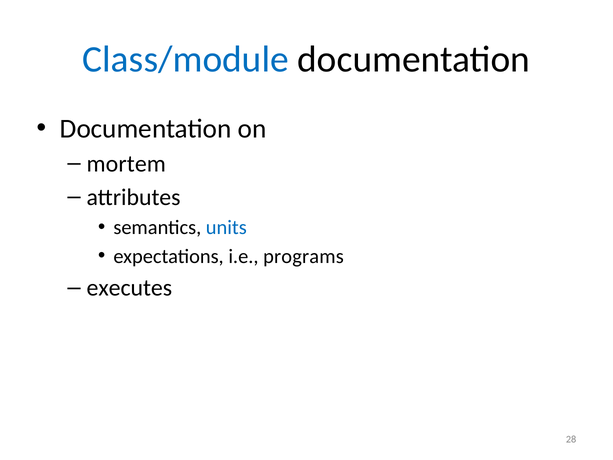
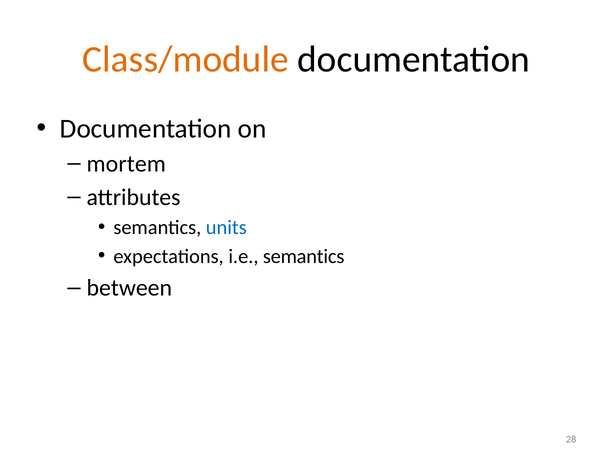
Class/module colour: blue -> orange
i.e programs: programs -> semantics
executes: executes -> between
